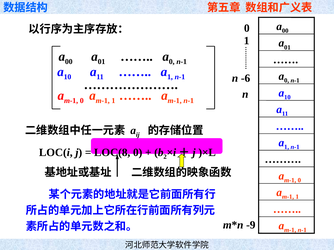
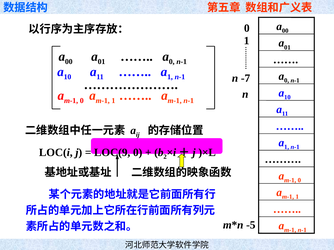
-6: -6 -> -7
LOC(8: LOC(8 -> LOC(9
-9: -9 -> -5
